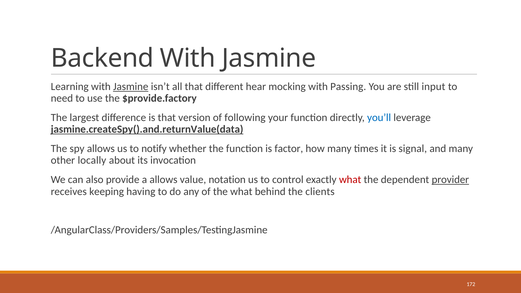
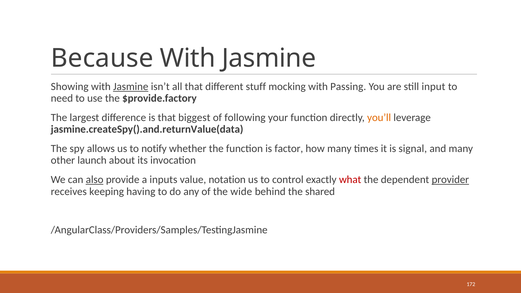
Backend: Backend -> Because
Learning: Learning -> Showing
hear: hear -> stuff
version: version -> biggest
you’ll colour: blue -> orange
jasmine.createSpy().and.returnValue(data underline: present -> none
locally: locally -> launch
also underline: none -> present
a allows: allows -> inputs
the what: what -> wide
clients: clients -> shared
